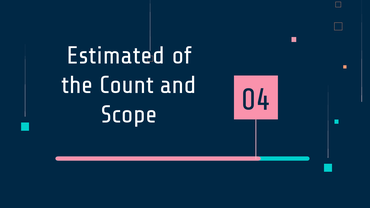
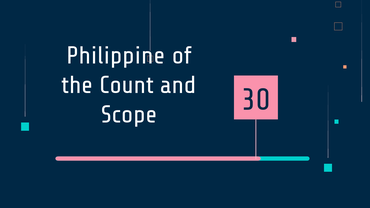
Estimated: Estimated -> Philippine
04: 04 -> 30
